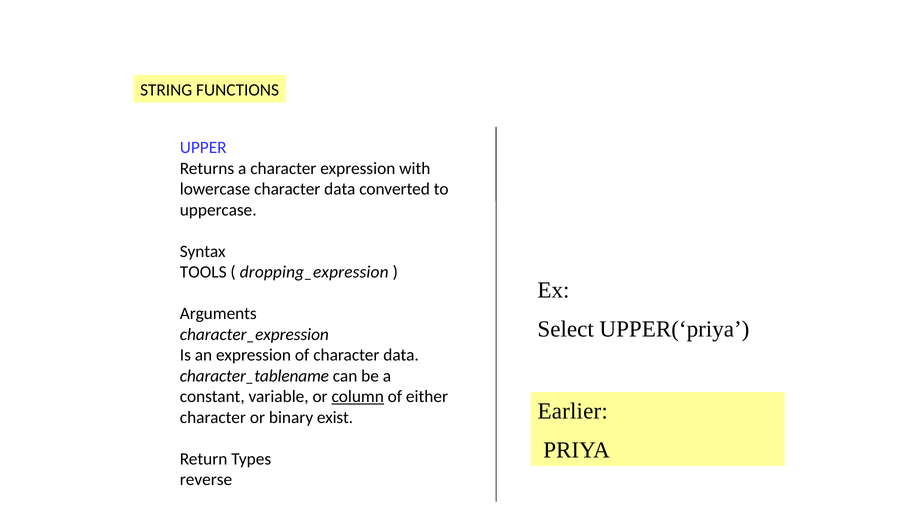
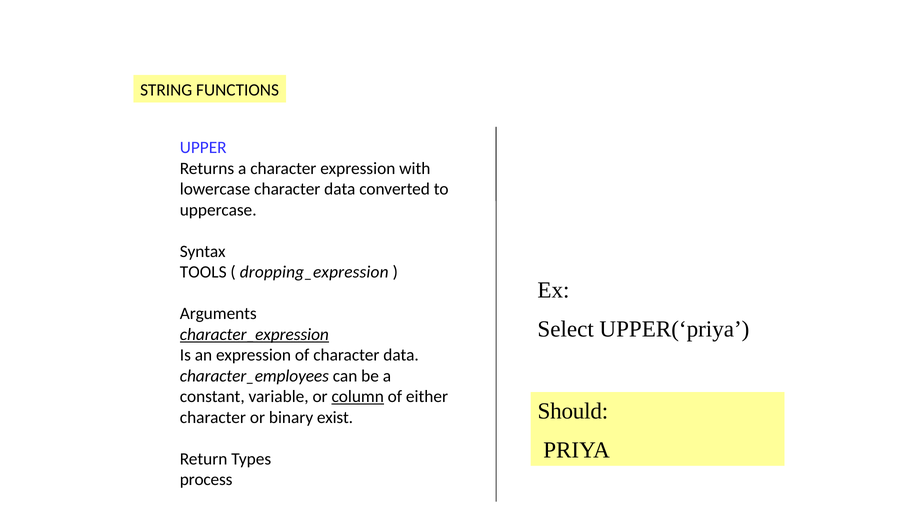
character_expression underline: none -> present
character_tablename: character_tablename -> character_employees
Earlier: Earlier -> Should
reverse: reverse -> process
